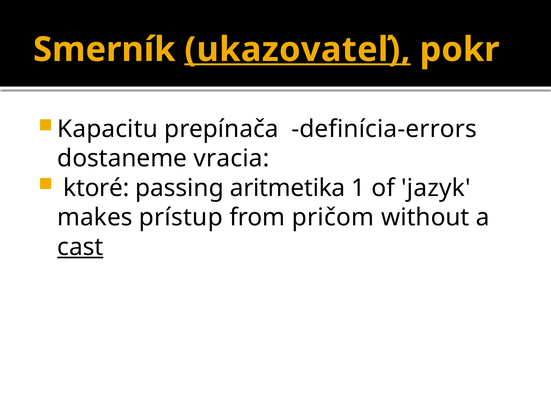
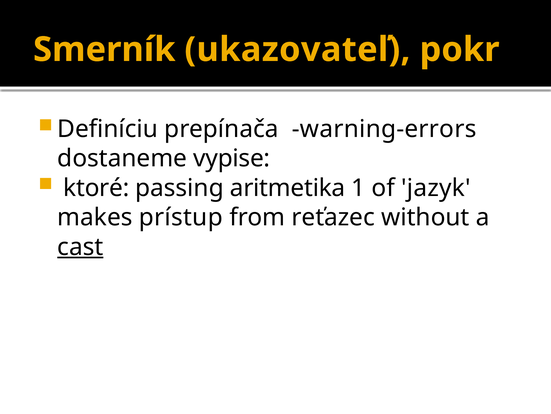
ukazovateľ underline: present -> none
Kapacitu: Kapacitu -> Definíciu
definícia-errors: definícia-errors -> warning-errors
vracia: vracia -> vypise
pričom: pričom -> reťazec
